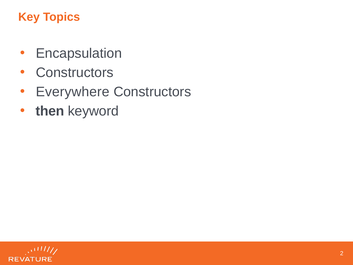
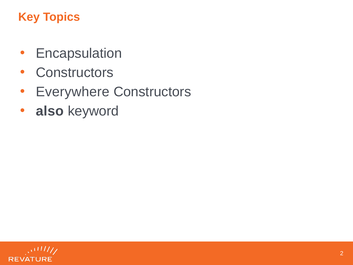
then: then -> also
